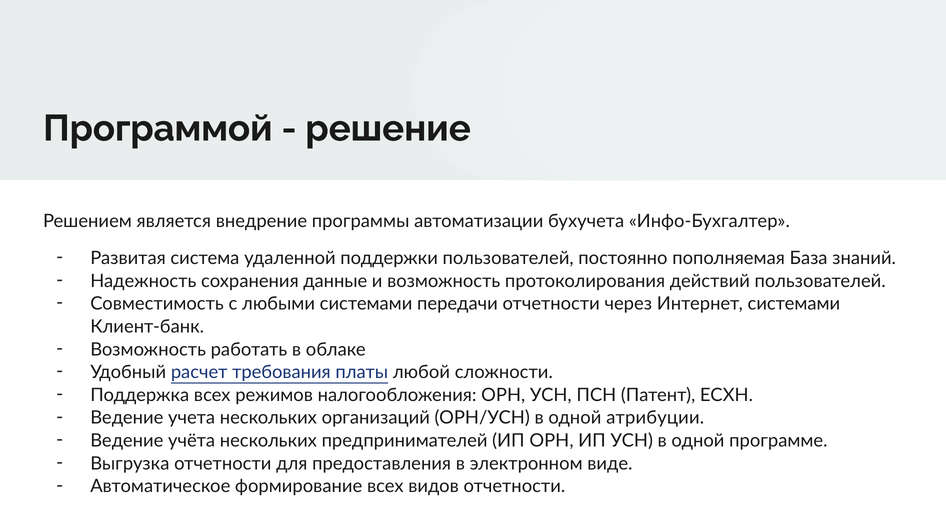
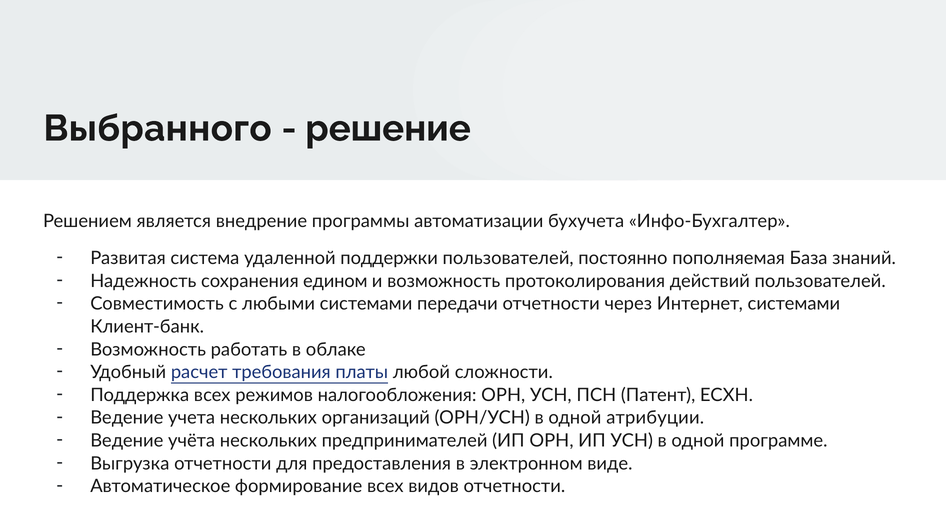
Программой: Программой -> Выбранного
данные: данные -> едином
